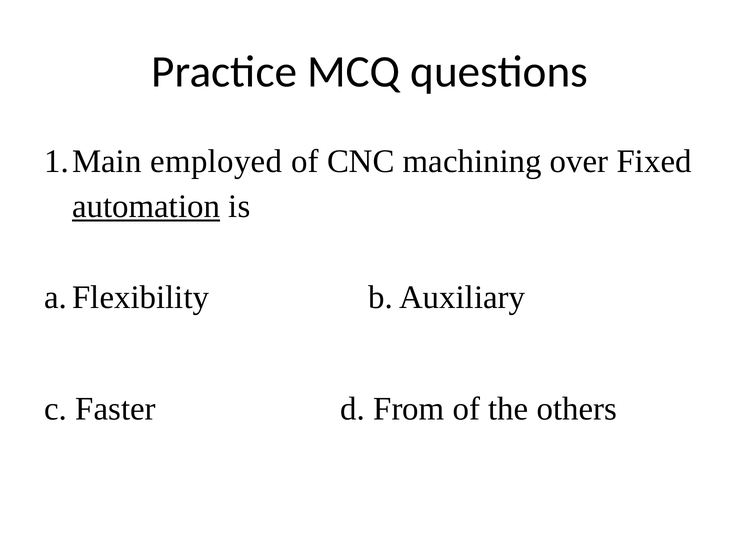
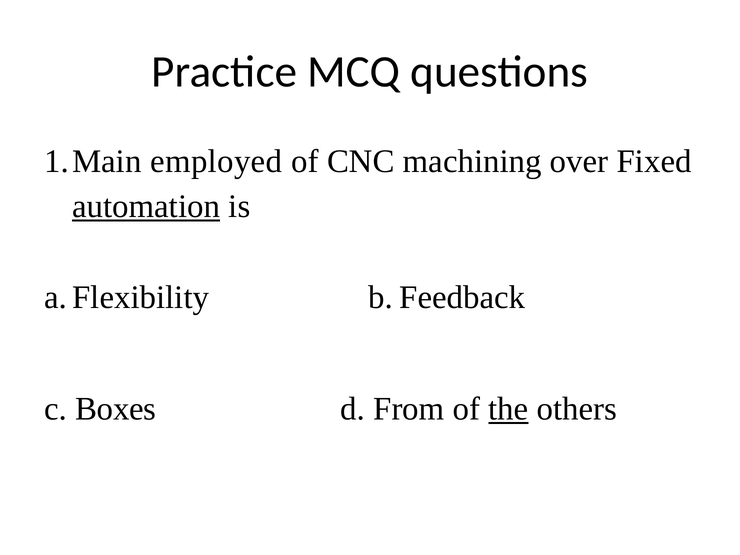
Auxiliary: Auxiliary -> Feedback
Faster: Faster -> Boxes
the underline: none -> present
